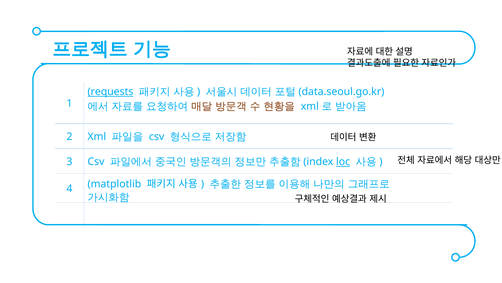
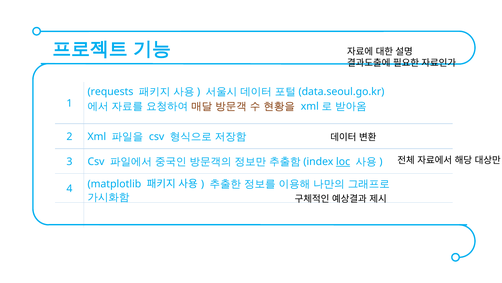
requests underline: present -> none
